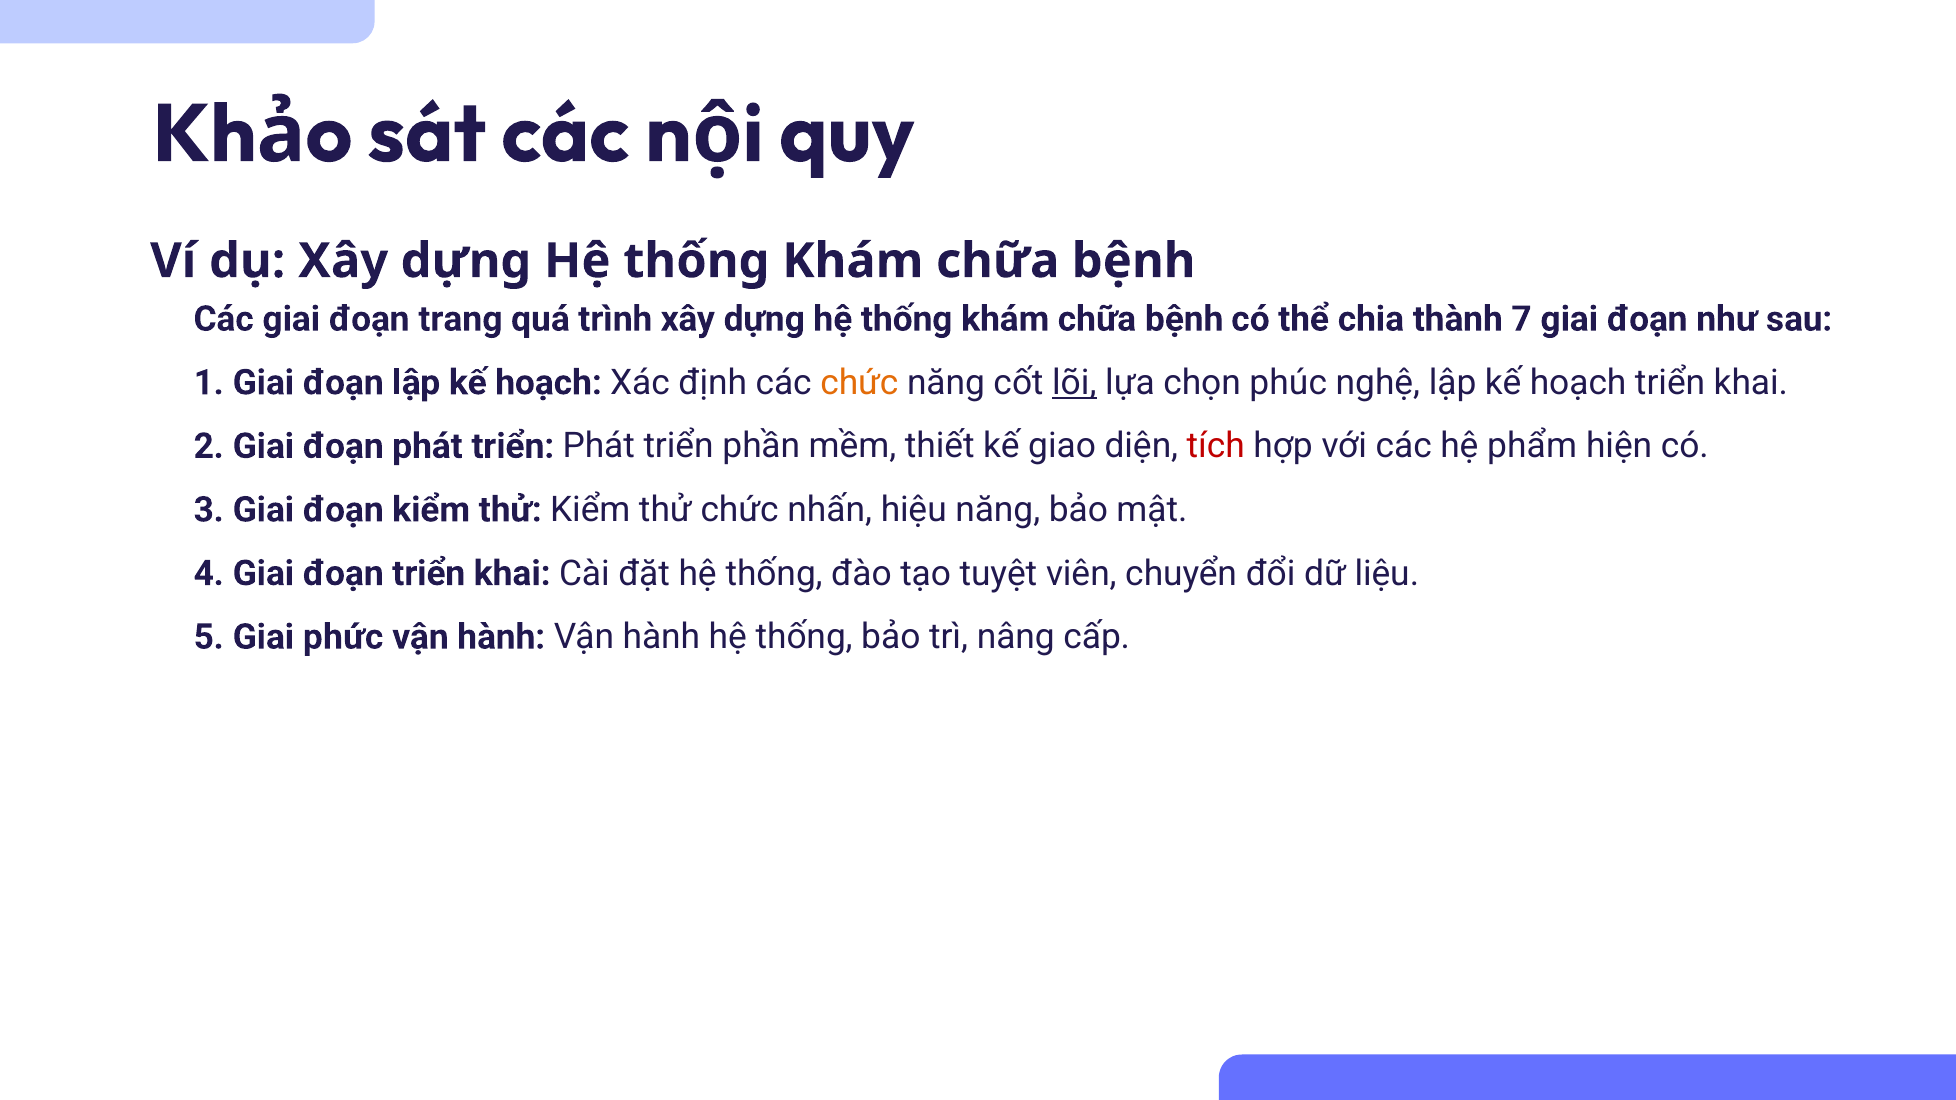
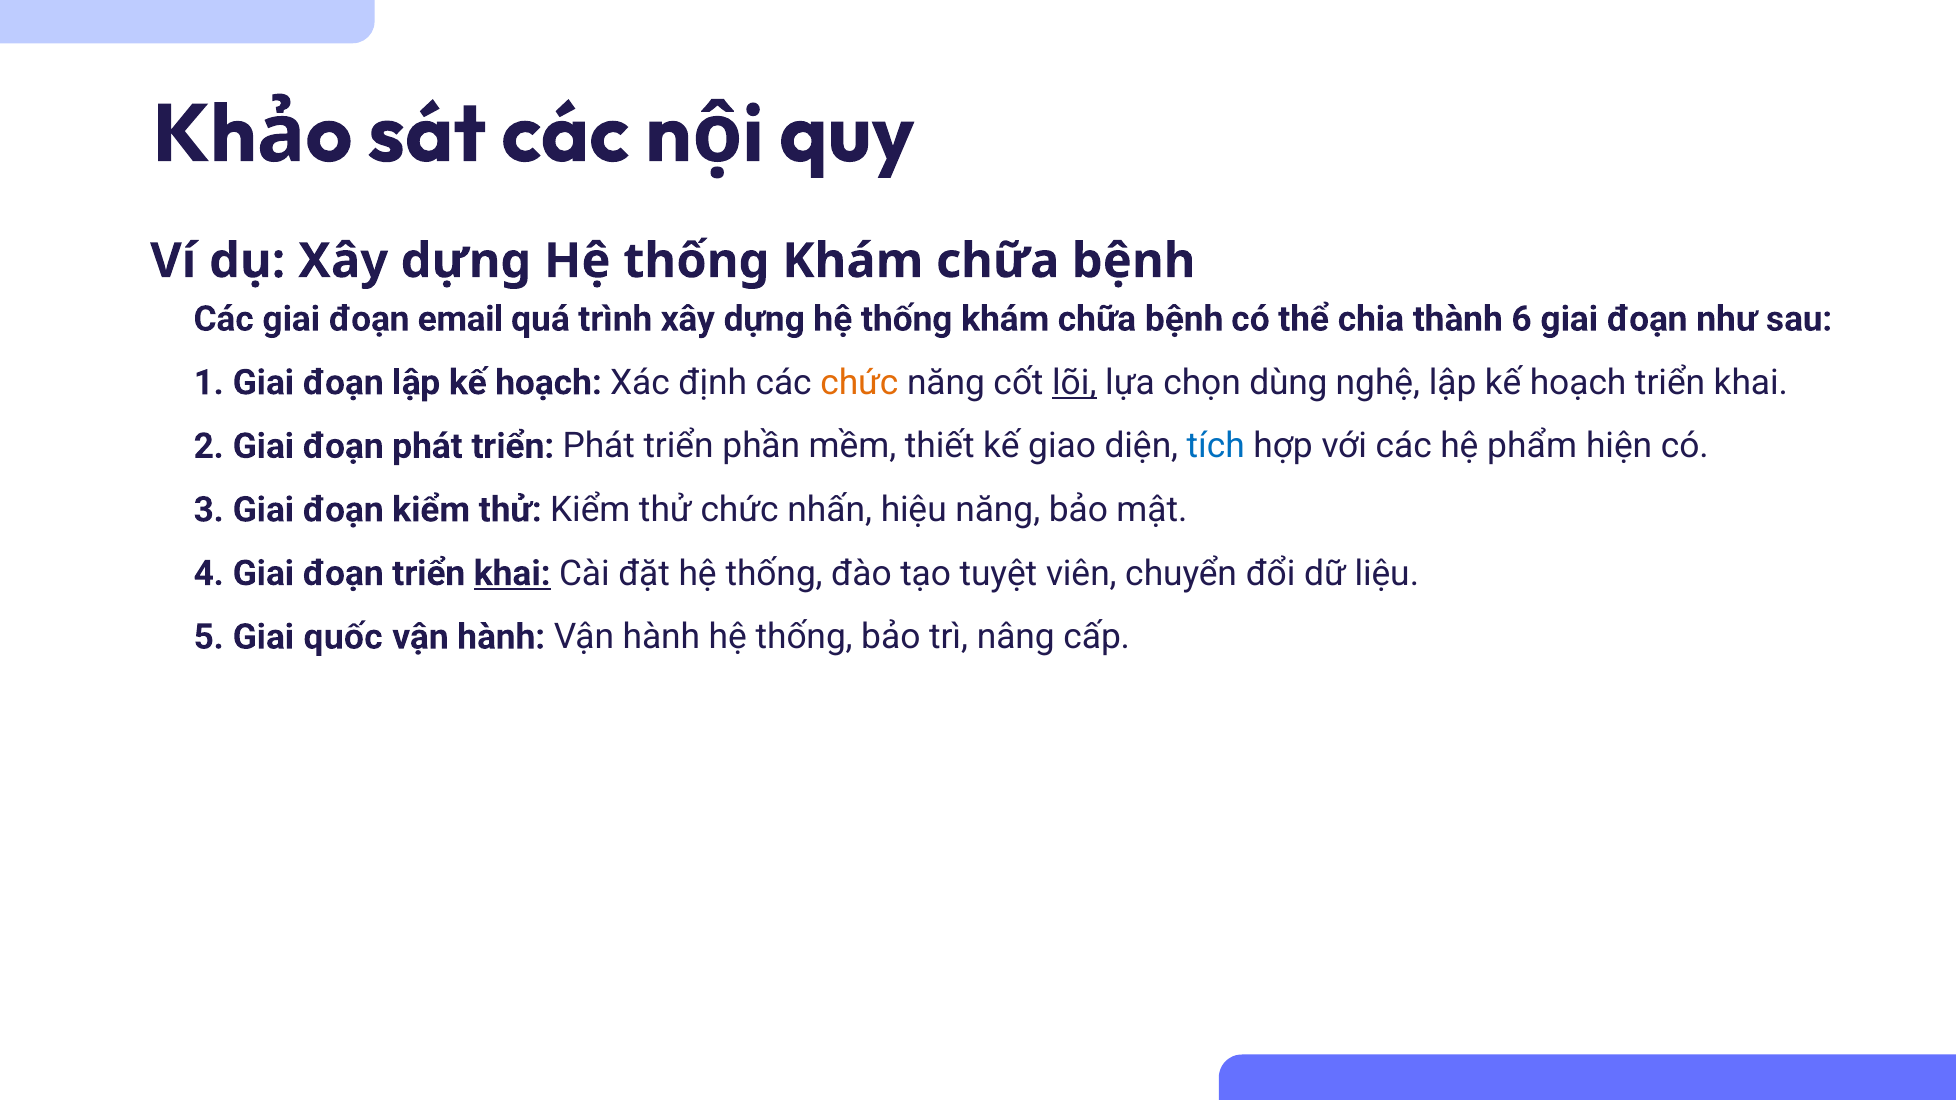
trang: trang -> email
7: 7 -> 6
phúc: phúc -> dùng
tích colour: red -> blue
khai at (512, 574) underline: none -> present
phức: phức -> quốc
